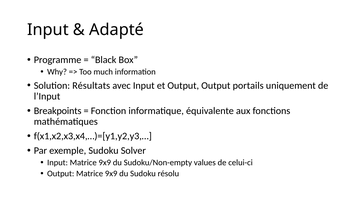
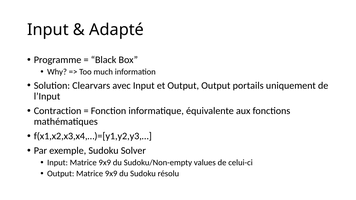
Résultats: Résultats -> Clearvars
Breakpoints: Breakpoints -> Contraction
